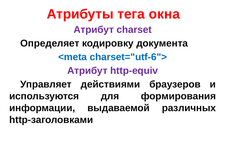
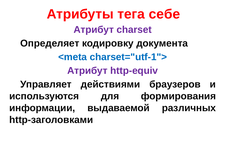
окна: окна -> себе
charset="utf-6">: charset="utf-6"> -> charset="utf-1">
